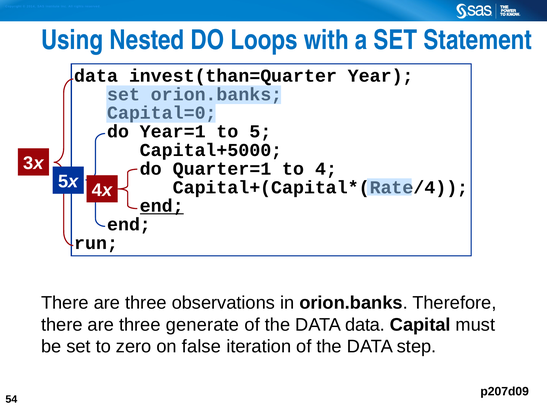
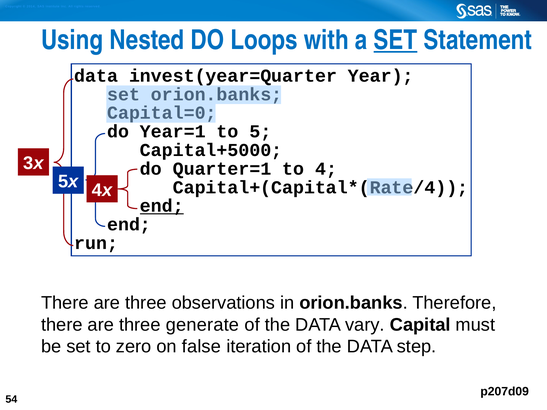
SET at (395, 40) underline: none -> present
invest(than=Quarter: invest(than=Quarter -> invest(year=Quarter
DATA data: data -> vary
